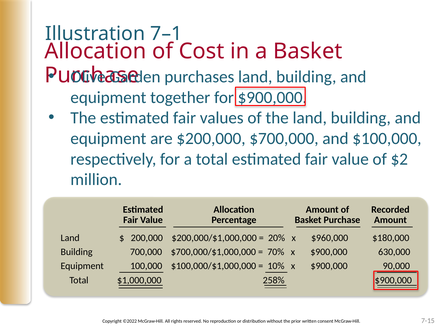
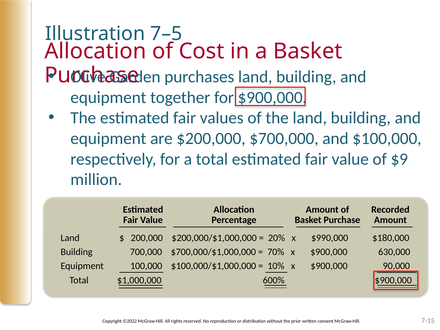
7–1: 7–1 -> 7–5
$2: $2 -> $9
$960,000: $960,000 -> $990,000
258%: 258% -> 600%
